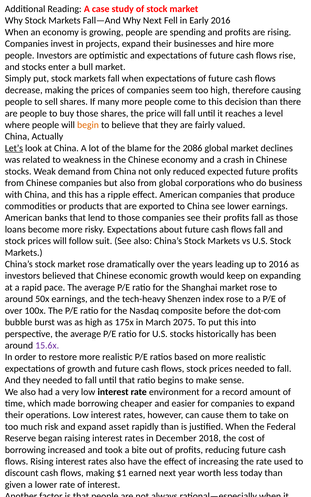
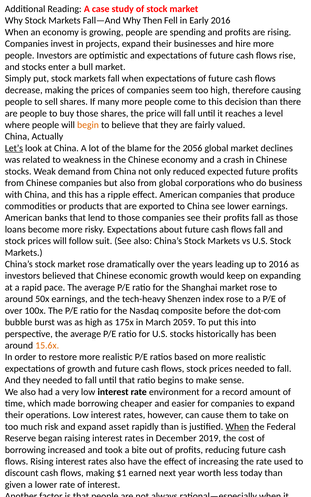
Why Next: Next -> Then
2086: 2086 -> 2056
2075: 2075 -> 2059
15.6x colour: purple -> orange
When at (237, 427) underline: none -> present
2018: 2018 -> 2019
